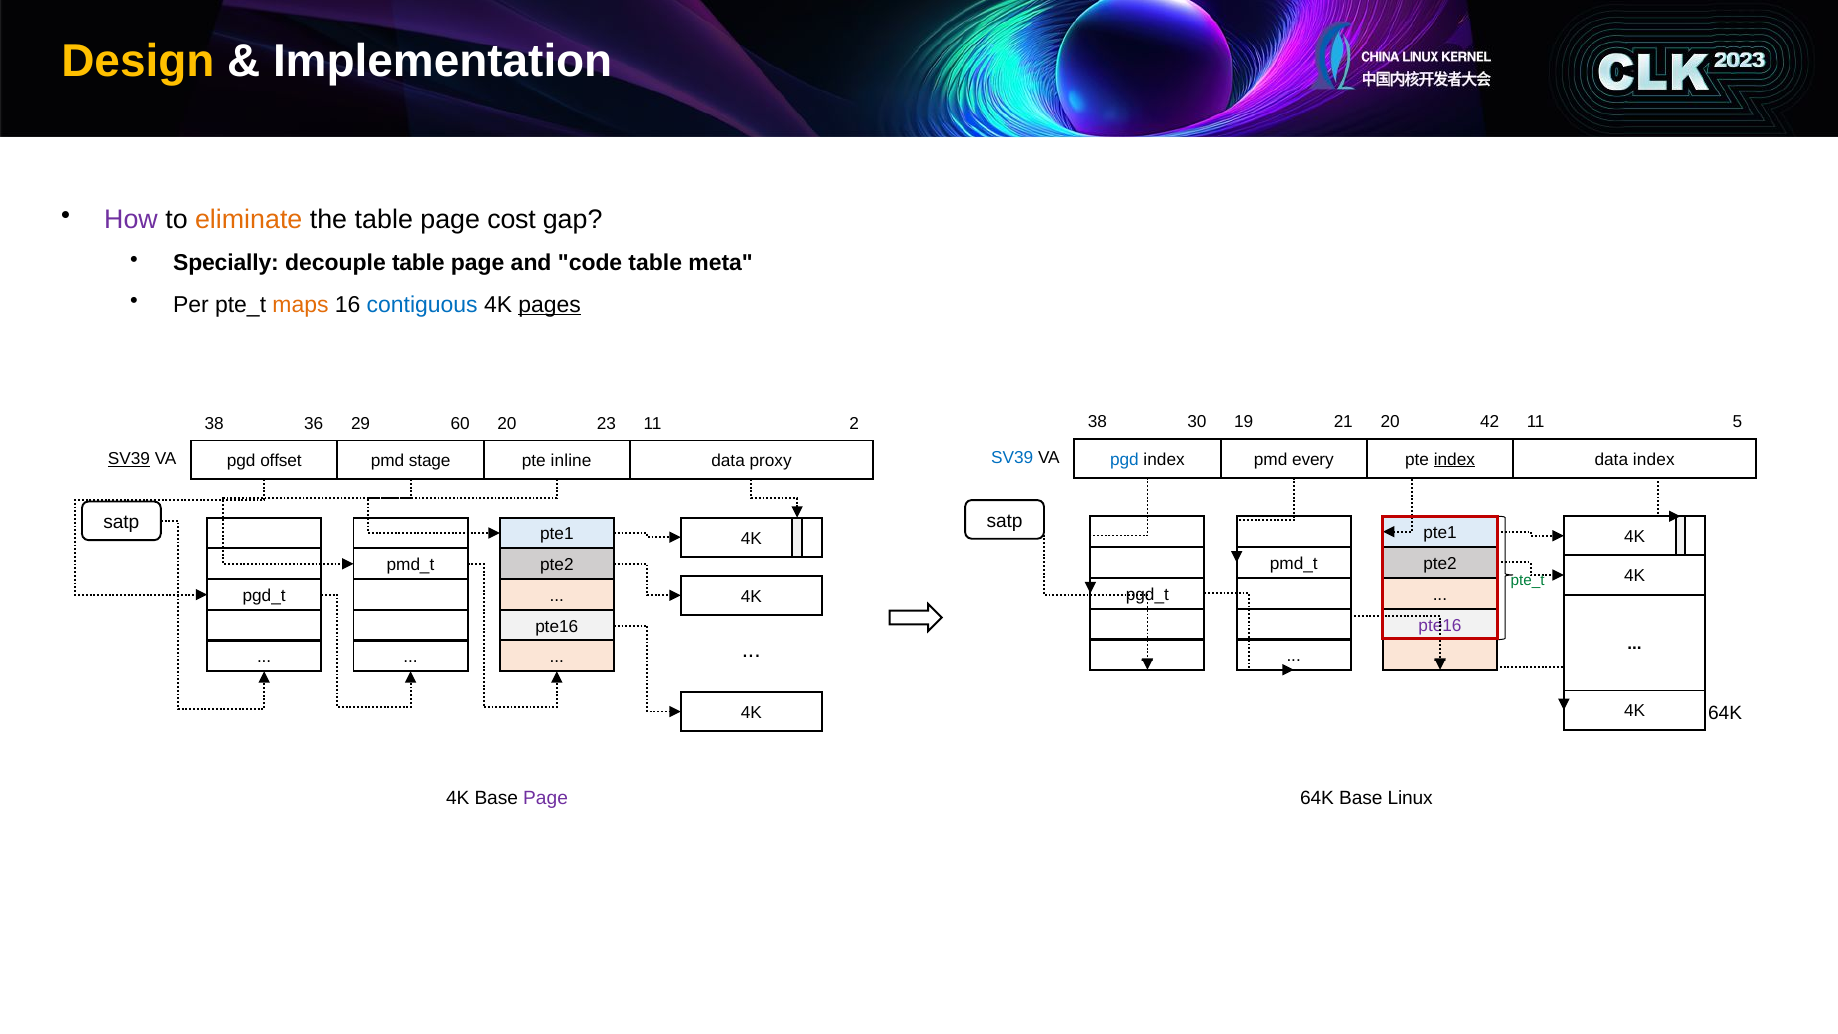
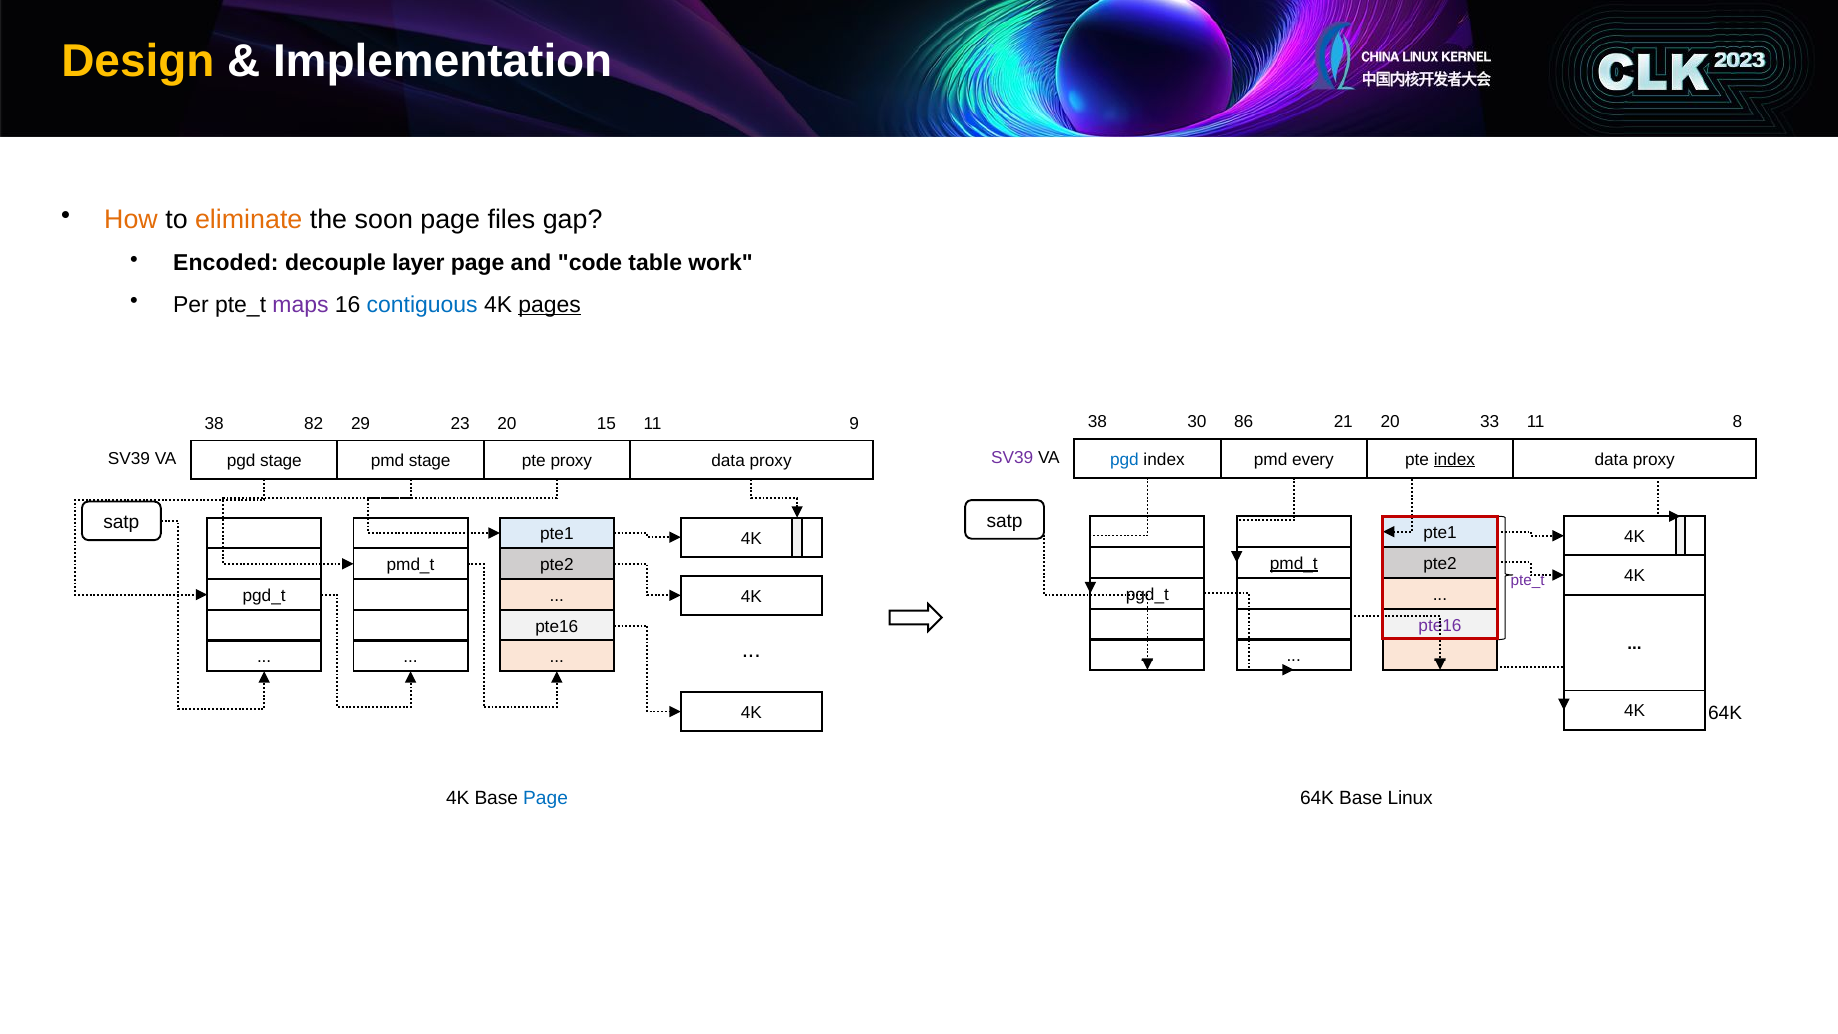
How colour: purple -> orange
the table: table -> soon
cost: cost -> files
Specially: Specially -> Encoded
decouple table: table -> layer
meta: meta -> work
maps colour: orange -> purple
19: 19 -> 86
42: 42 -> 33
5: 5 -> 8
36: 36 -> 82
60: 60 -> 23
23: 23 -> 15
2: 2 -> 9
SV39 at (1012, 457) colour: blue -> purple
SV39 at (129, 459) underline: present -> none
index at (1654, 459): index -> proxy
pgd offset: offset -> stage
pte inline: inline -> proxy
pmd_t at (1294, 564) underline: none -> present
pte_t at (1528, 581) colour: green -> purple
Page at (546, 798) colour: purple -> blue
